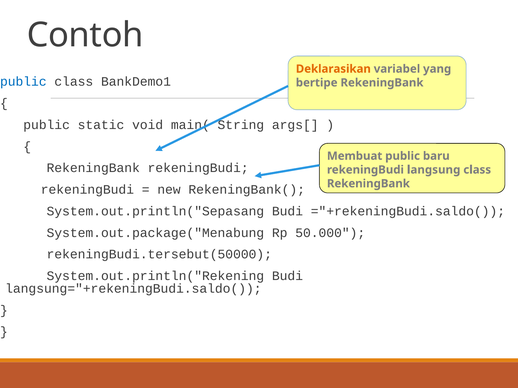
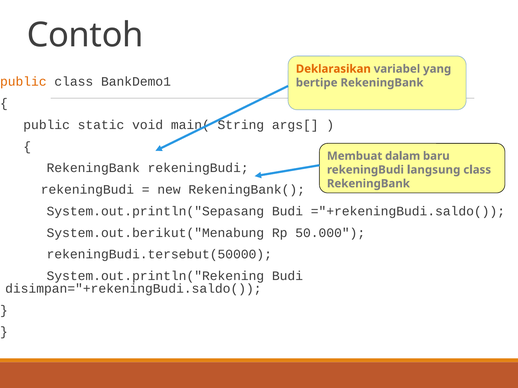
public at (23, 82) colour: blue -> orange
Membuat public: public -> dalam
System.out.package("Menabung: System.out.package("Menabung -> System.out.berikut("Menabung
langsung="+rekeningBudi.saldo(: langsung="+rekeningBudi.saldo( -> disimpan="+rekeningBudi.saldo(
